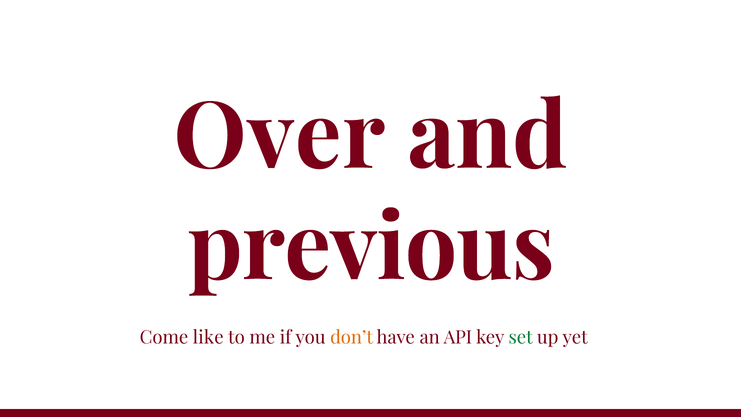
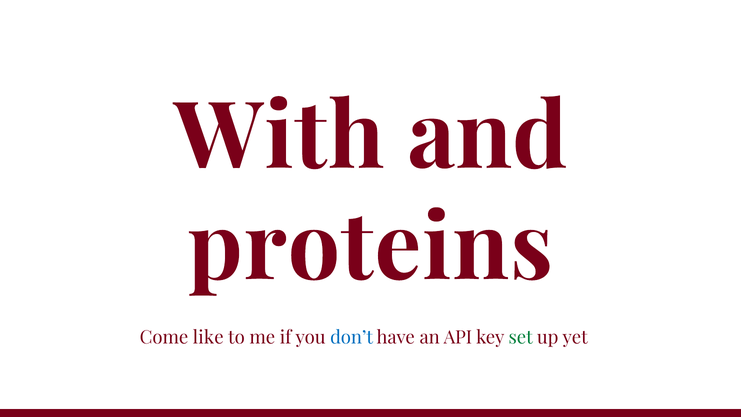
Over: Over -> With
previous: previous -> proteins
don’t colour: orange -> blue
